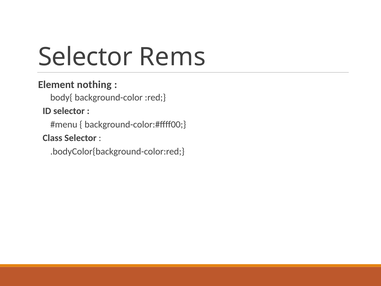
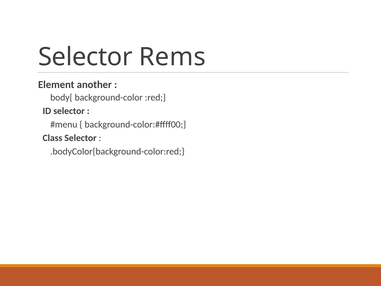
nothing: nothing -> another
